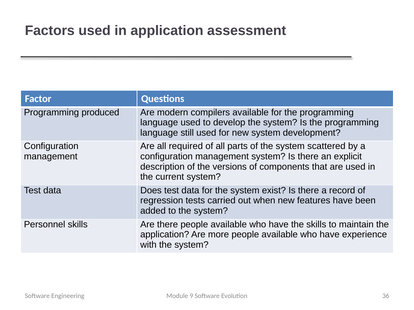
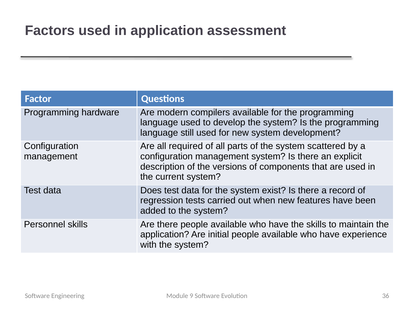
produced: produced -> hardware
more: more -> initial
